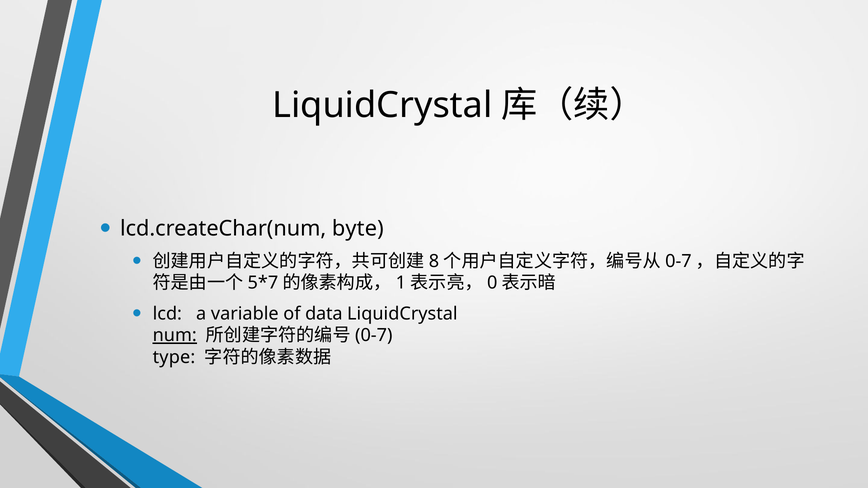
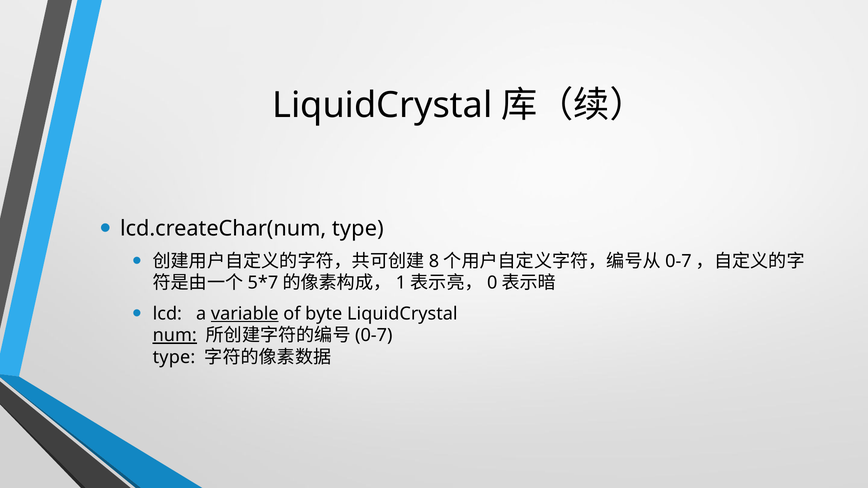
lcd.createChar(num byte: byte -> type
variable underline: none -> present
data: data -> byte
